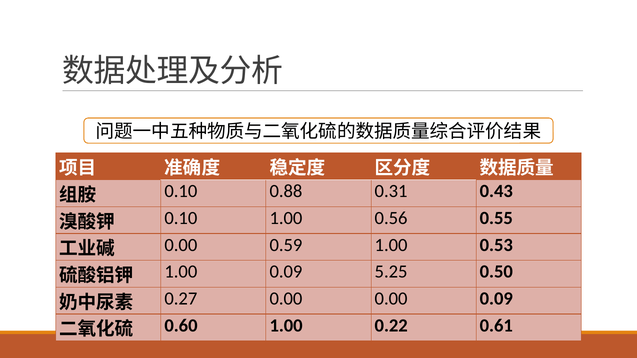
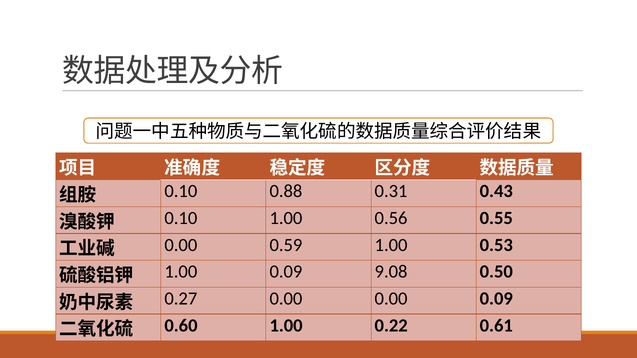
5.25: 5.25 -> 9.08
